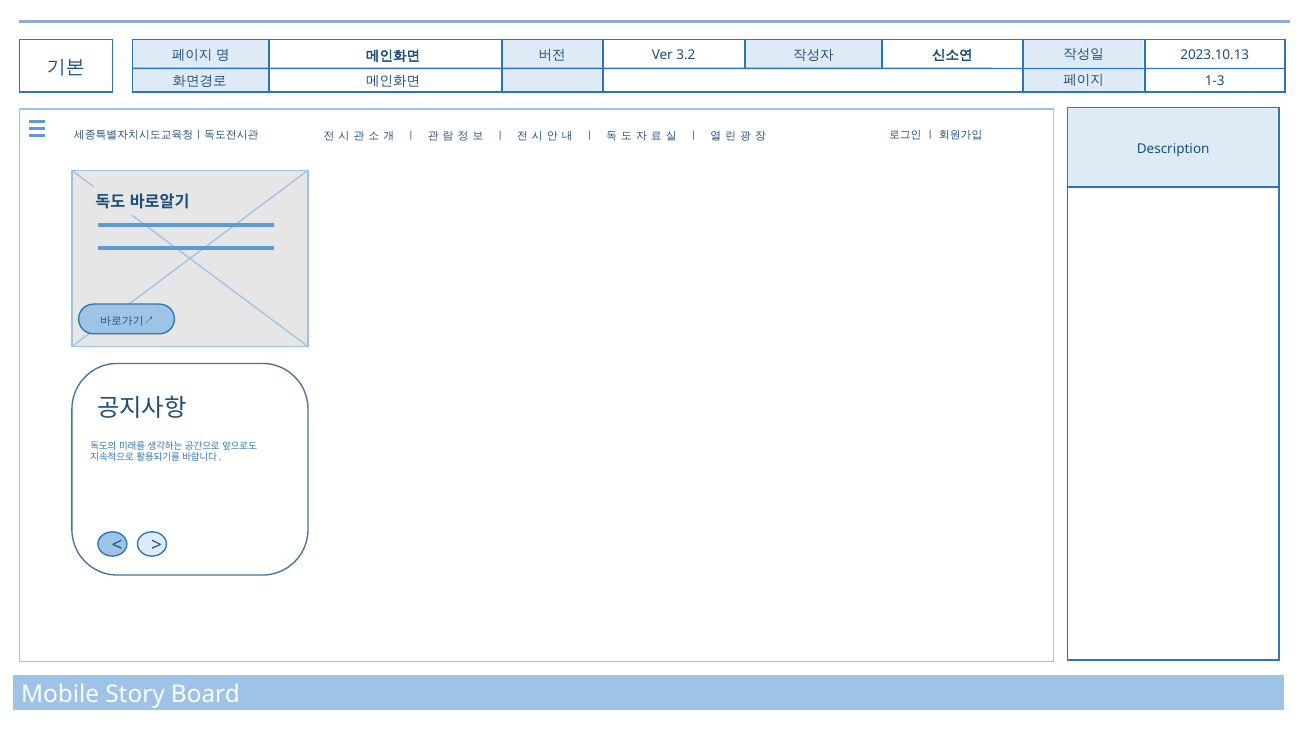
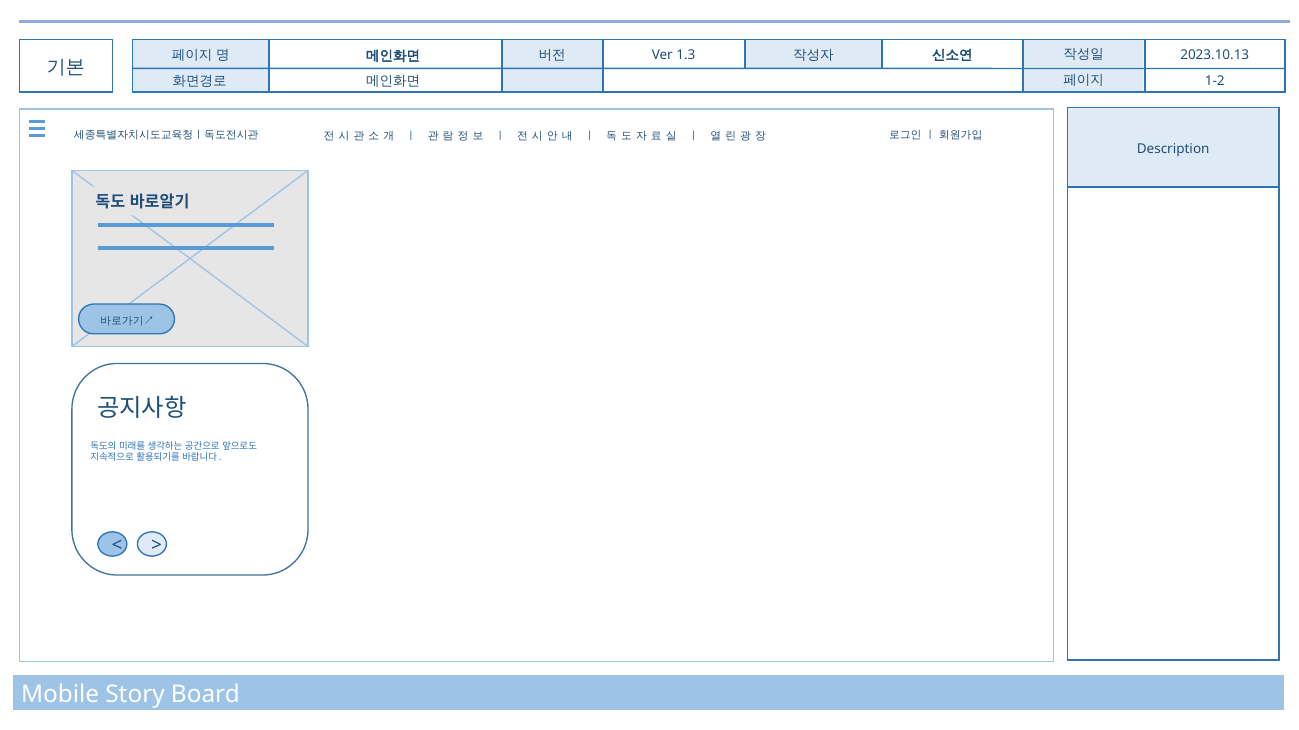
3.2: 3.2 -> 1.3
1-3: 1-3 -> 1-2
